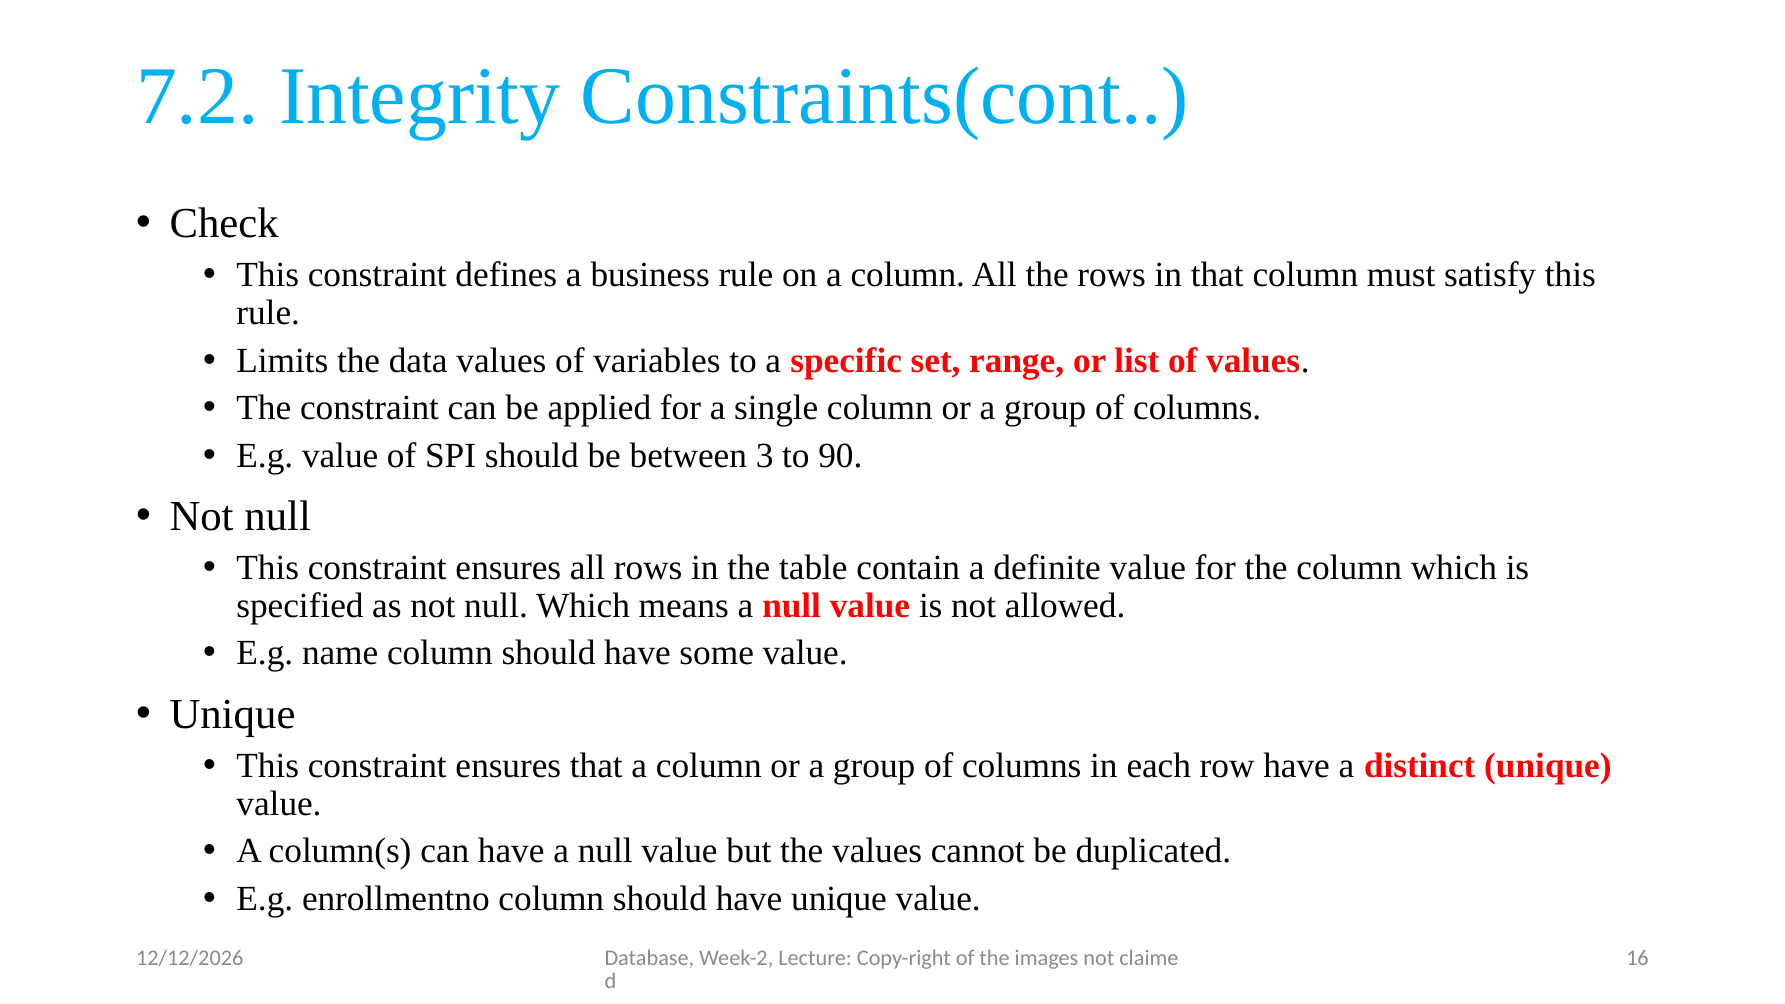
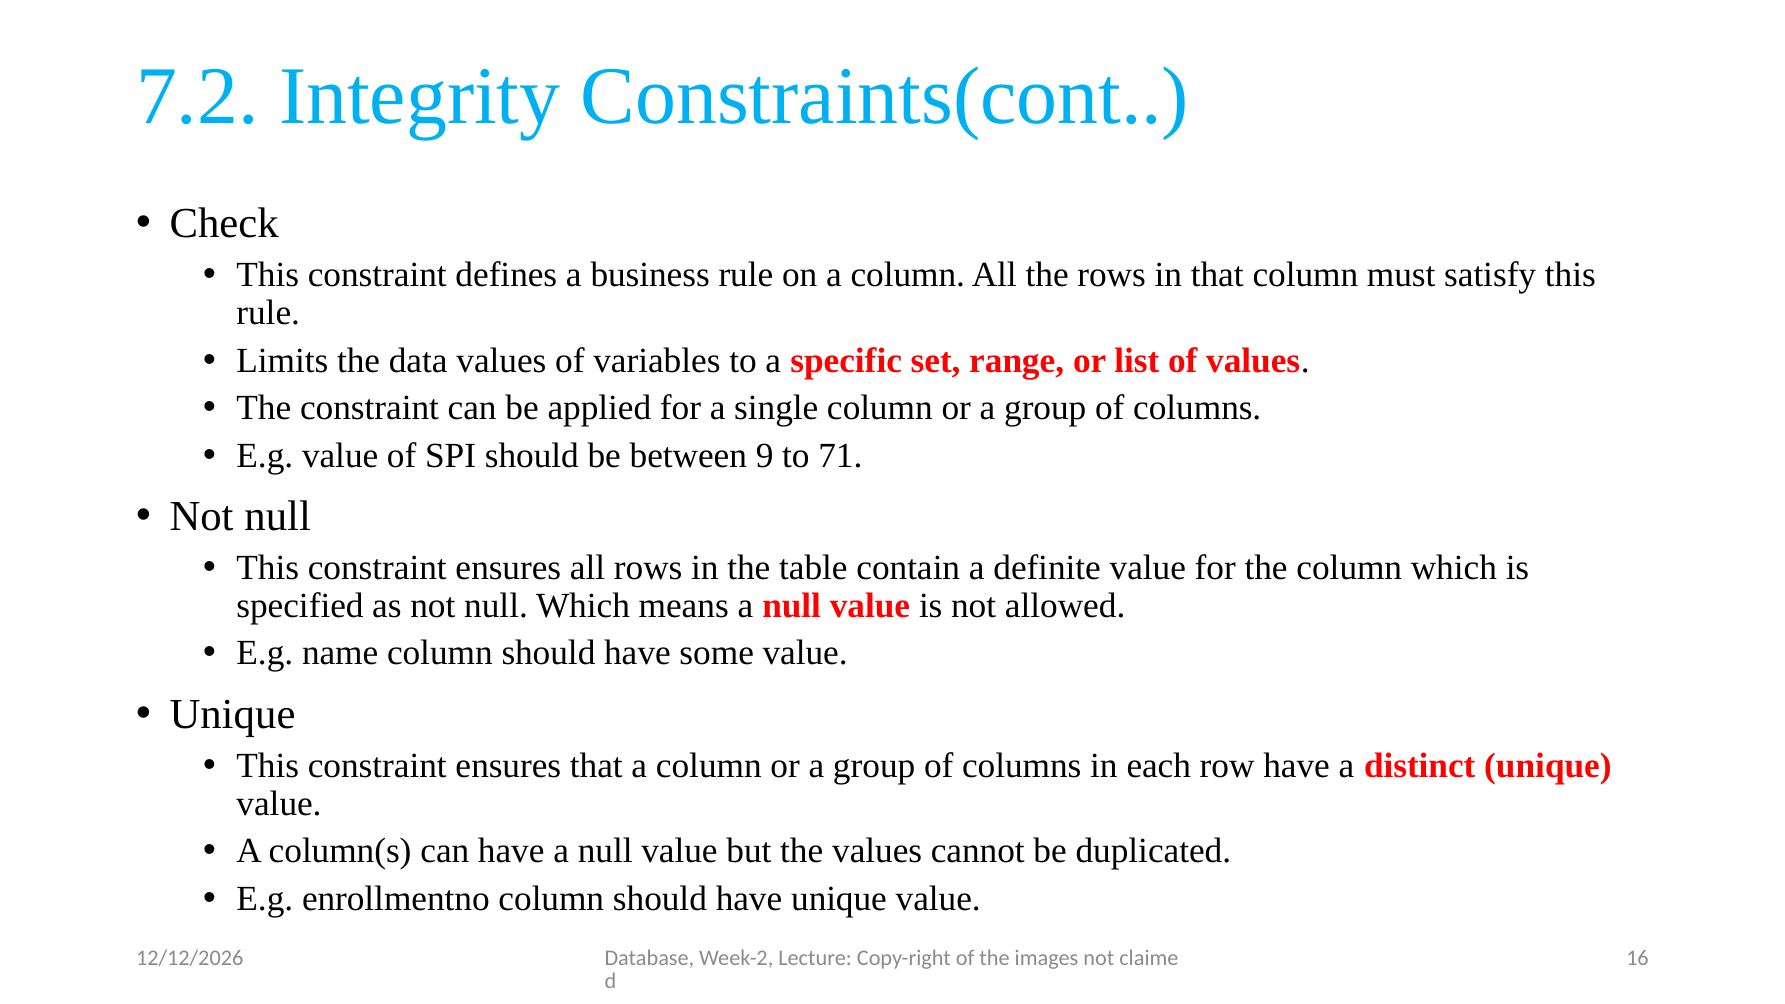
3: 3 -> 9
90: 90 -> 71
